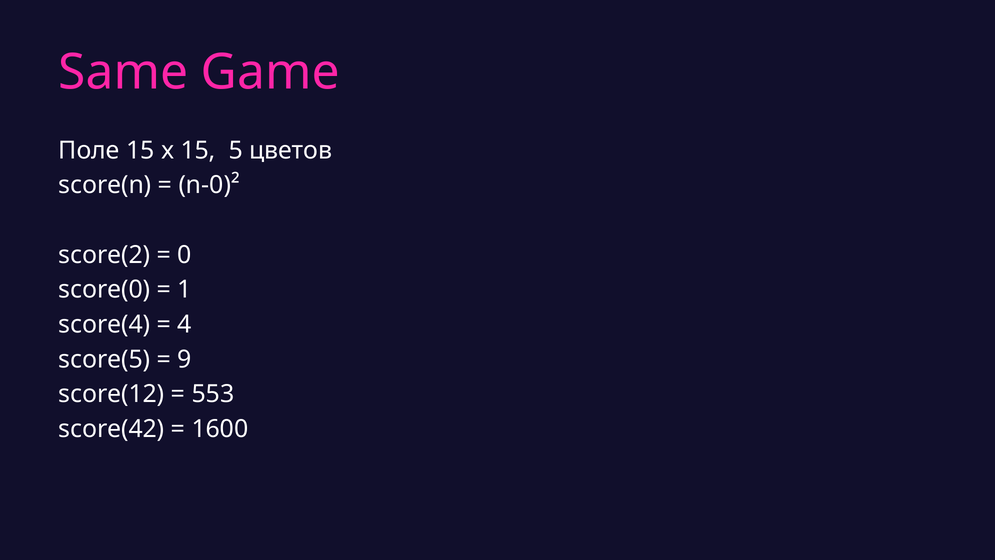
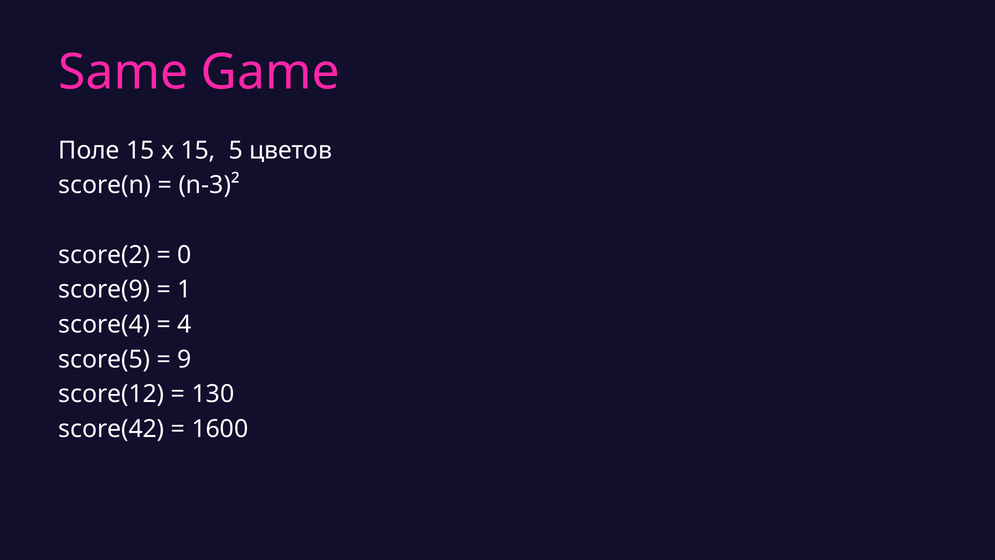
n-0)²: n-0)² -> n-3)²
score(0: score(0 -> score(9
553: 553 -> 130
